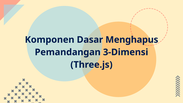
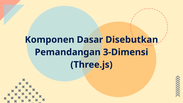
Menghapus: Menghapus -> Disebutkan
